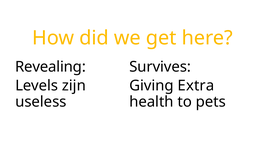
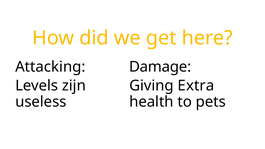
Revealing: Revealing -> Attacking
Survives: Survives -> Damage
